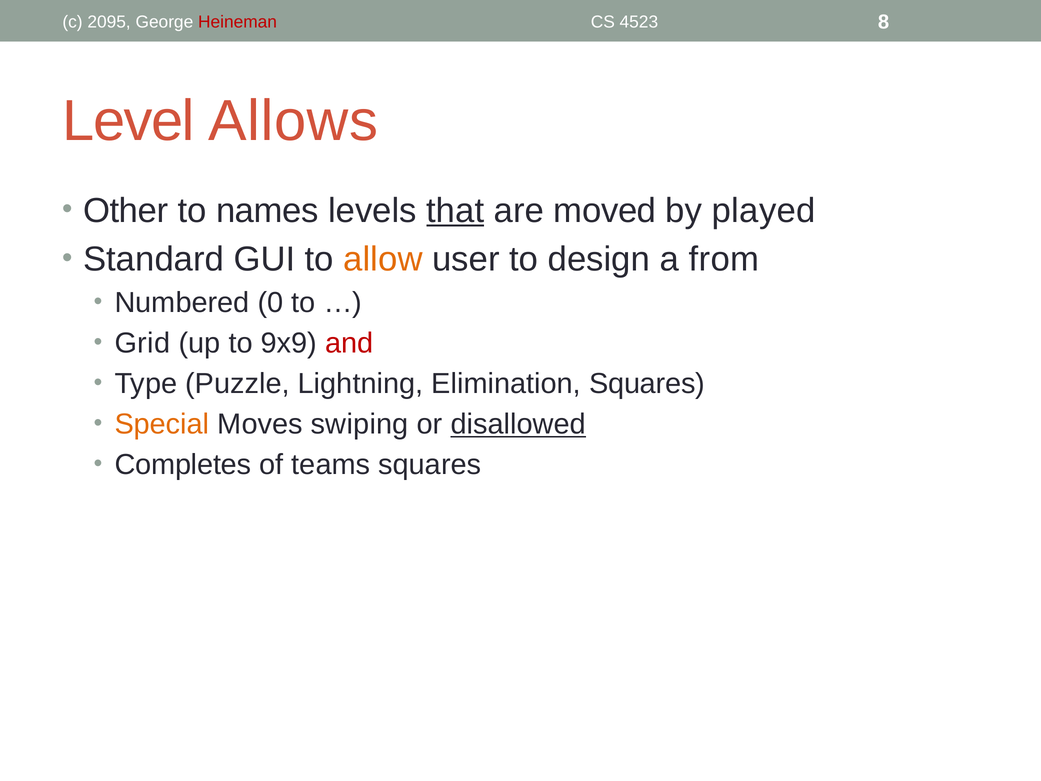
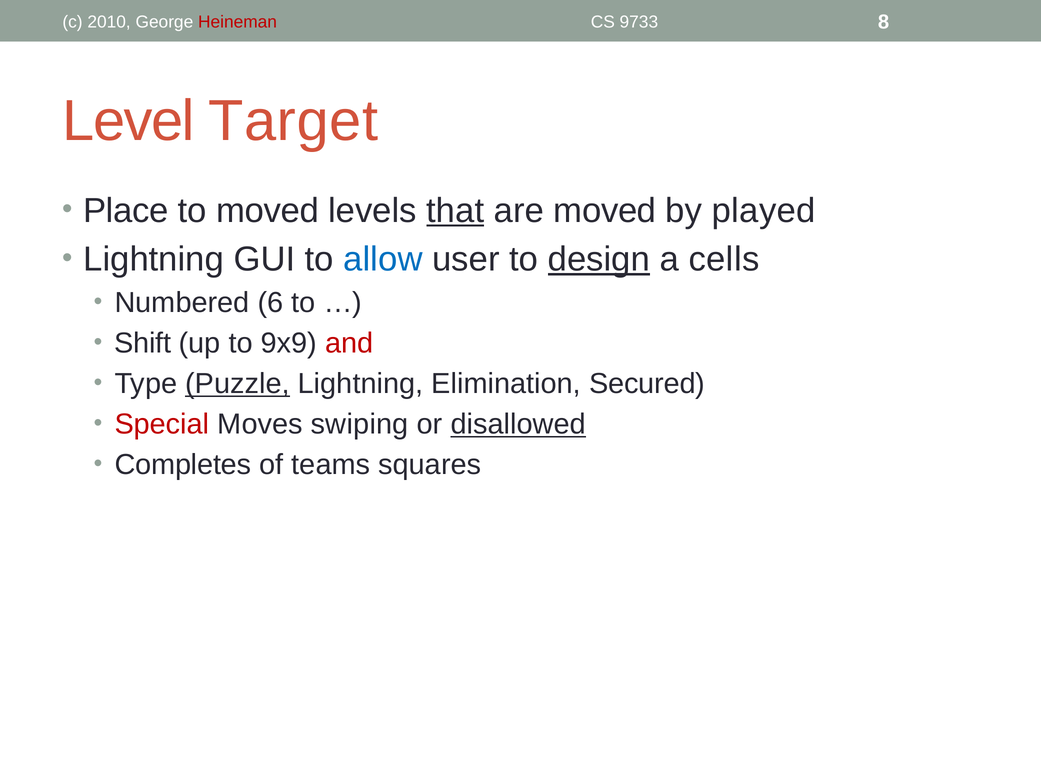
2095: 2095 -> 2010
4523: 4523 -> 9733
Allows: Allows -> Target
Other: Other -> Place
to names: names -> moved
Standard at (154, 259): Standard -> Lightning
allow colour: orange -> blue
design underline: none -> present
from: from -> cells
0: 0 -> 6
Grid: Grid -> Shift
Puzzle underline: none -> present
Elimination Squares: Squares -> Secured
Special colour: orange -> red
